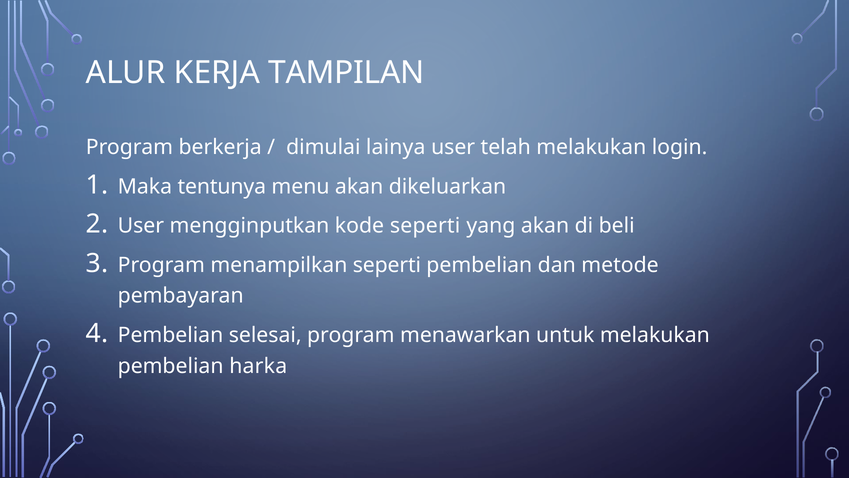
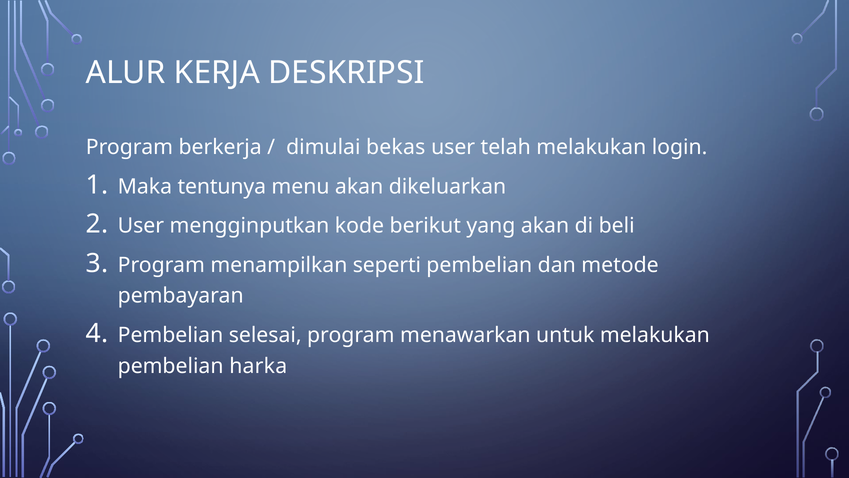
TAMPILAN: TAMPILAN -> DESKRIPSI
lainya: lainya -> bekas
kode seperti: seperti -> berikut
